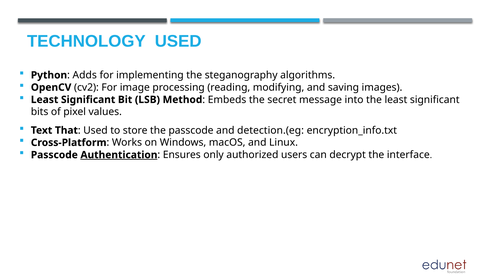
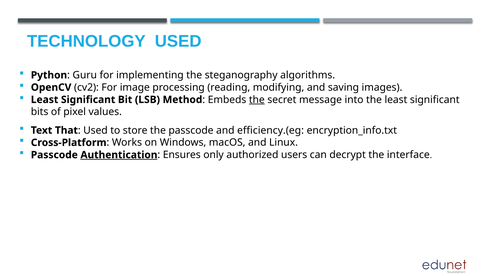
Adds: Adds -> Guru
the at (257, 100) underline: none -> present
detection.(eg: detection.(eg -> efficiency.(eg
